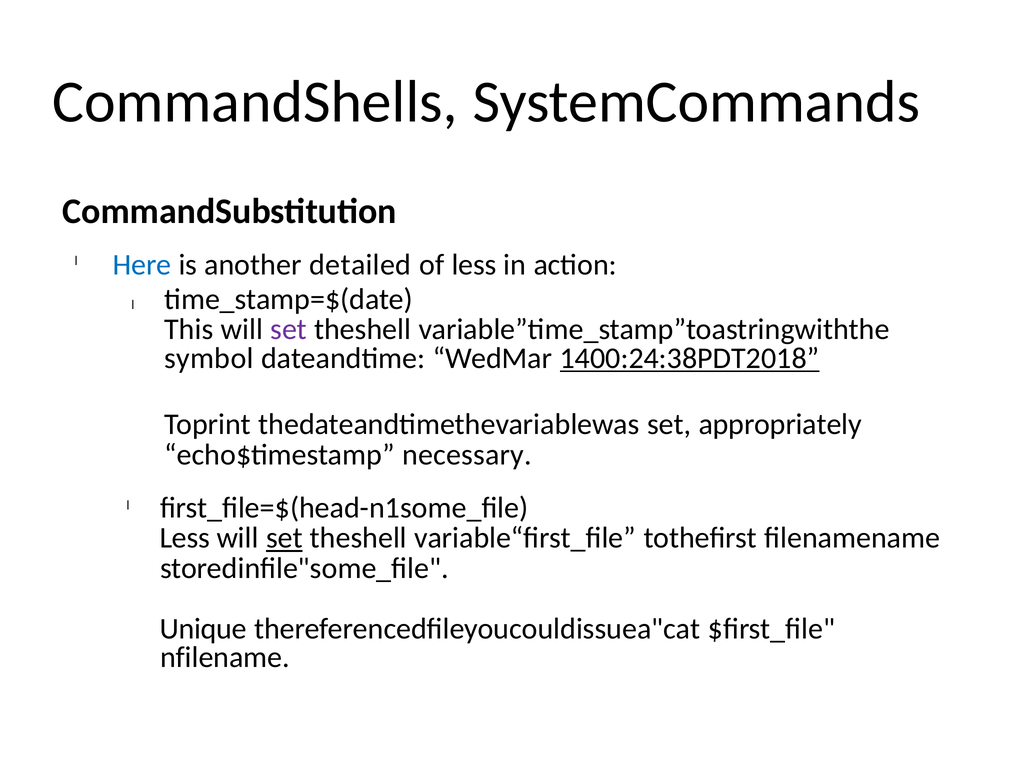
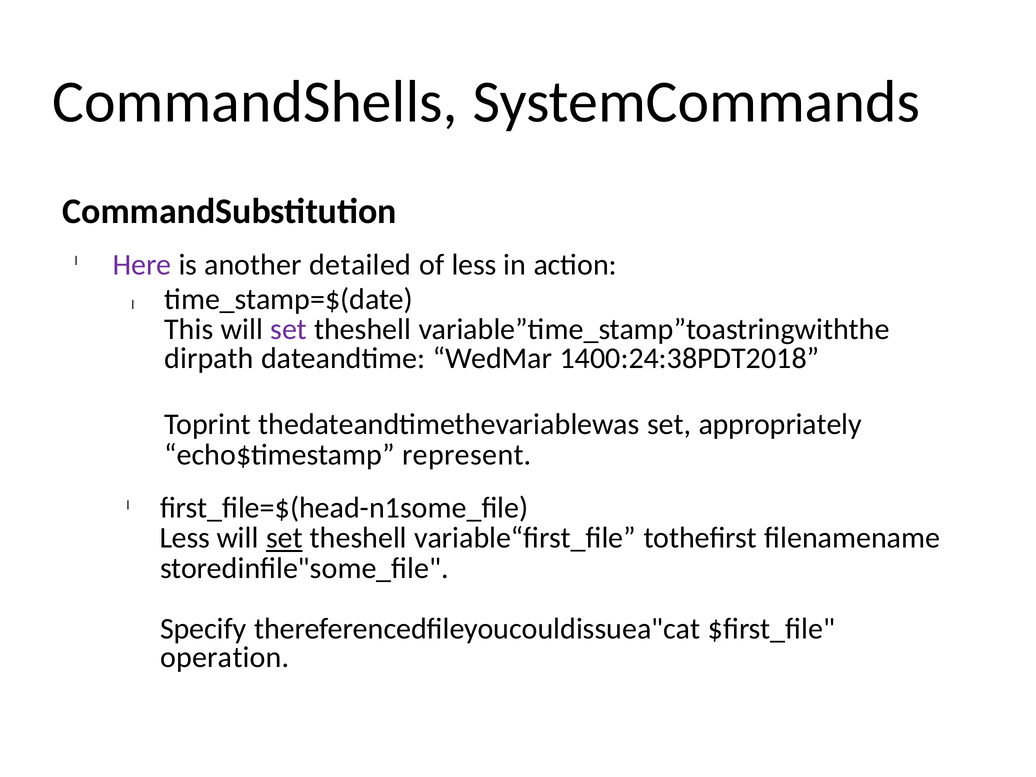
Here colour: blue -> purple
symbol: symbol -> dirpath
1400:24:38PDT2018 underline: present -> none
necessary: necessary -> represent
Unique: Unique -> Specify
nfilename: nfilename -> operation
